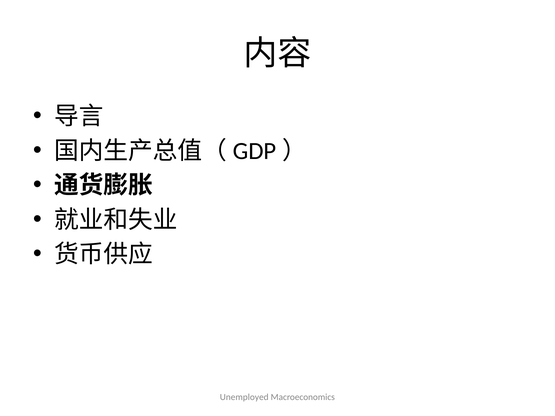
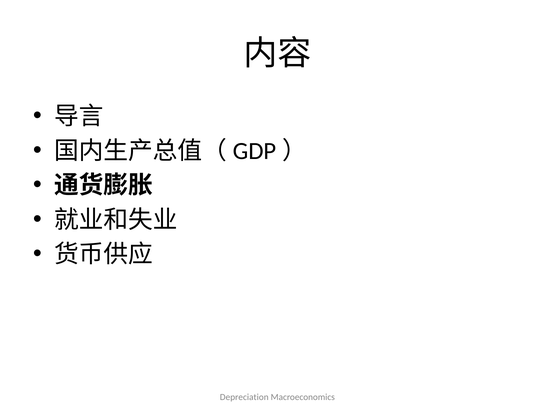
Unemployed: Unemployed -> Depreciation
